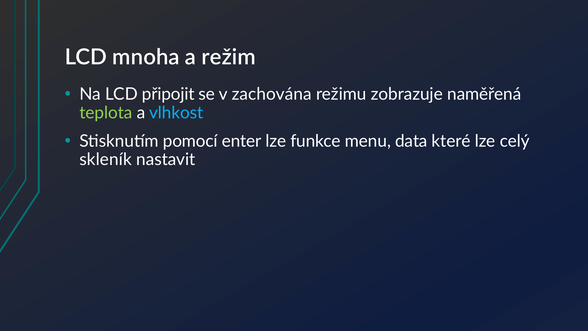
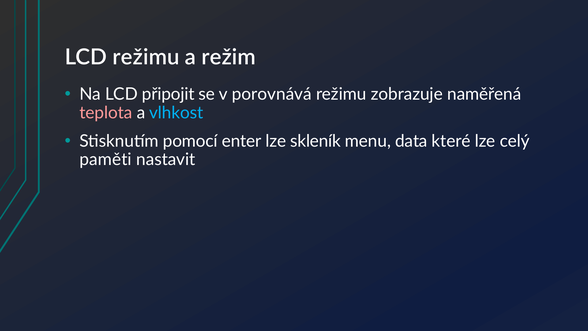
LCD mnoha: mnoha -> režimu
zachována: zachována -> porovnává
teplota colour: light green -> pink
funkce: funkce -> skleník
skleník: skleník -> paměti
